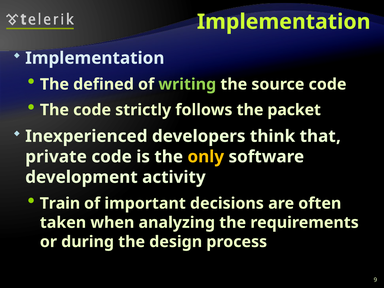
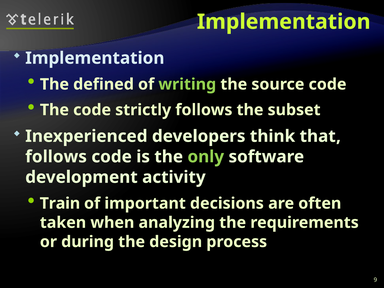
packet: packet -> subset
private at (56, 157): private -> follows
only colour: yellow -> light green
